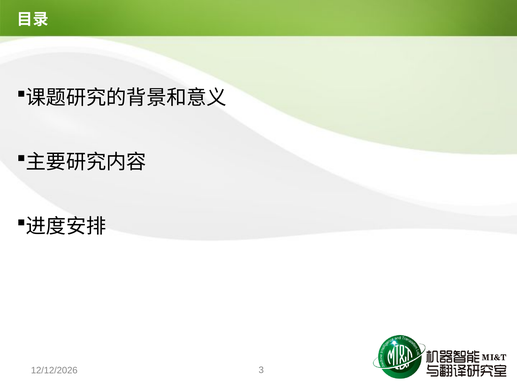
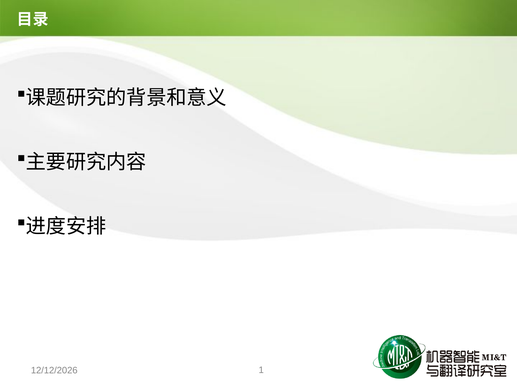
3: 3 -> 1
